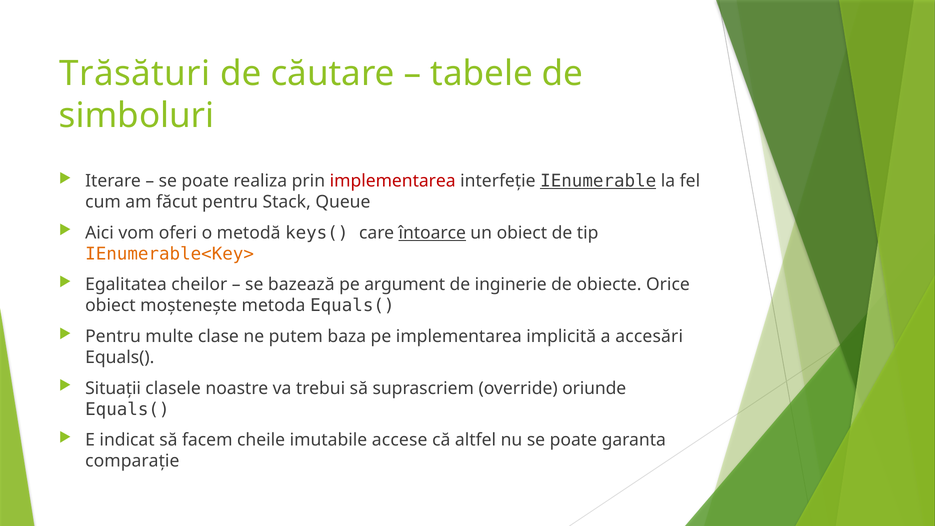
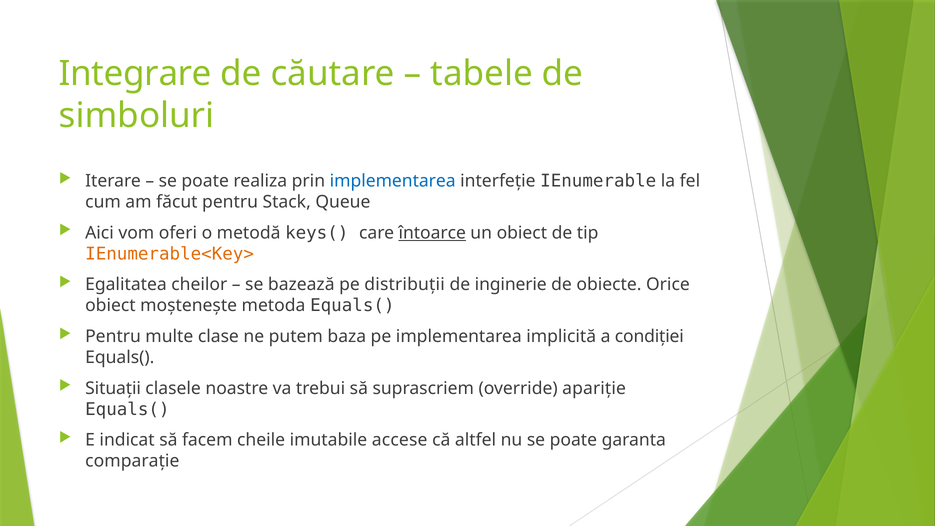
Trăsături: Trăsături -> Integrare
implementarea at (393, 181) colour: red -> blue
IEnumerable underline: present -> none
argument: argument -> distribuții
accesări: accesări -> condiției
oriunde: oriunde -> apariție
